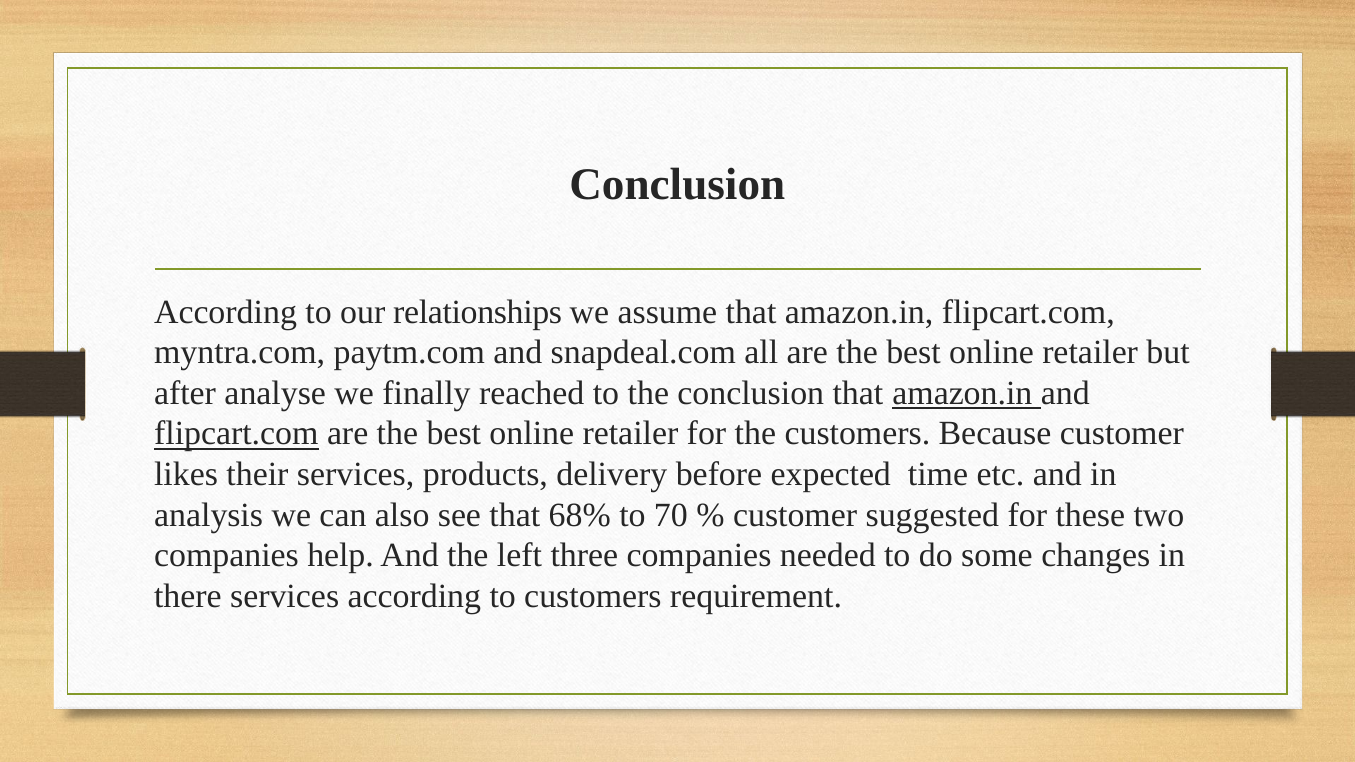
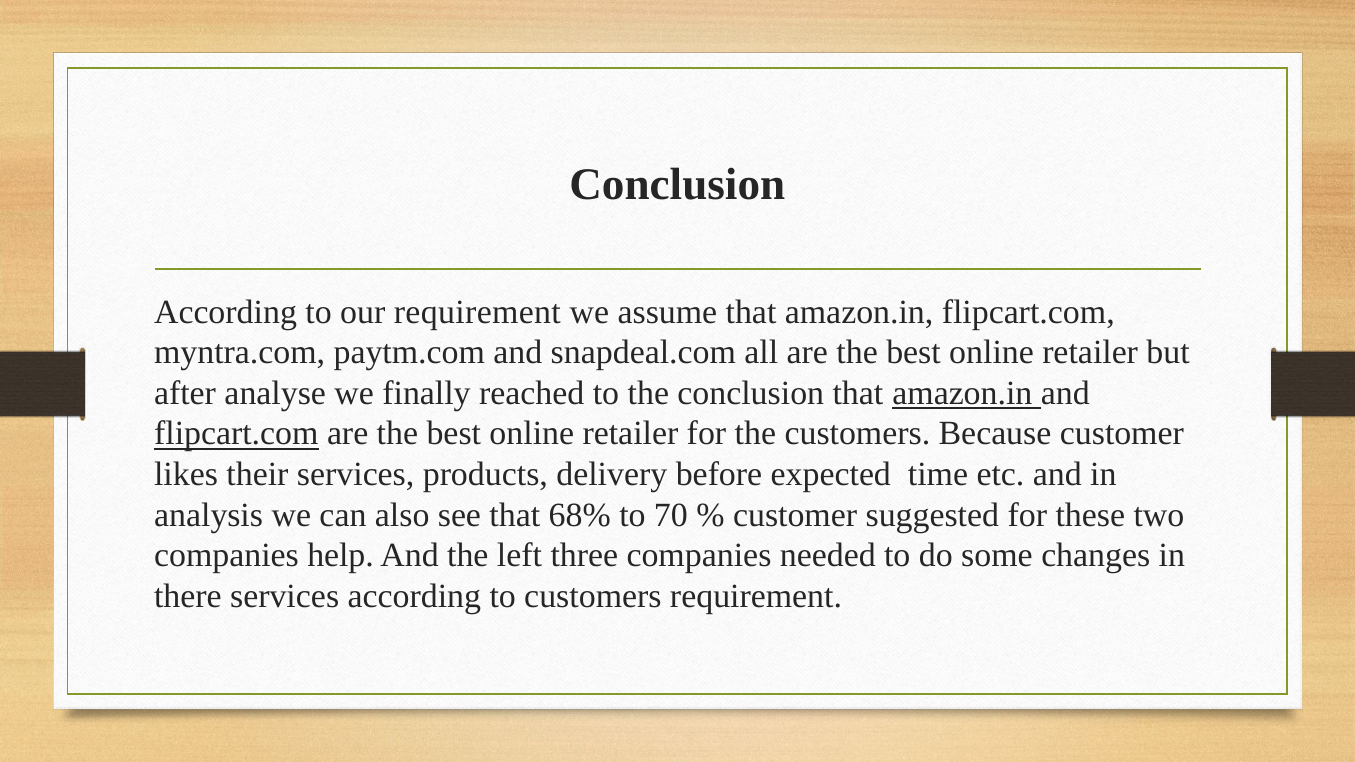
our relationships: relationships -> requirement
